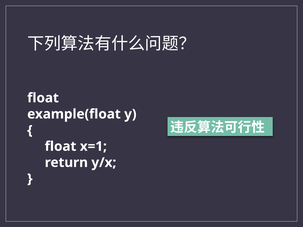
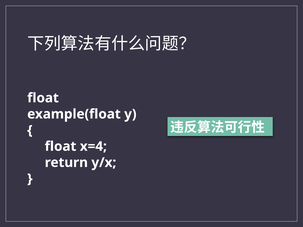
x=1: x=1 -> x=4
